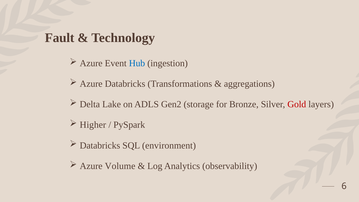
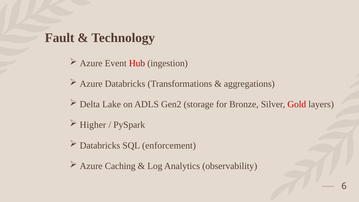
Hub colour: blue -> red
environment: environment -> enforcement
Volume: Volume -> Caching
